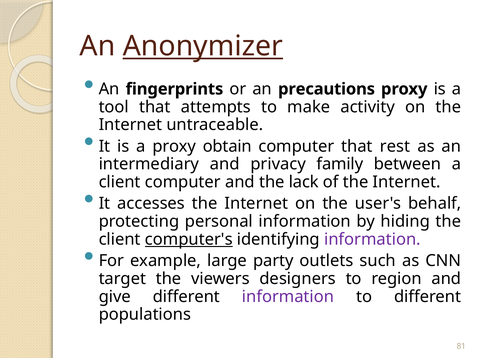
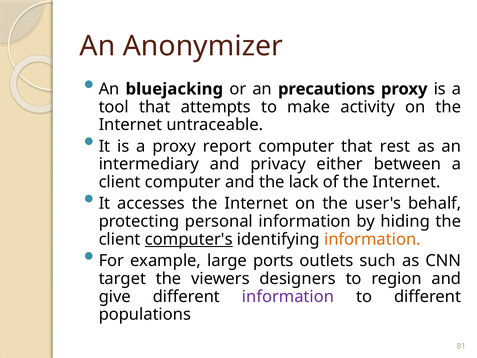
Anonymizer underline: present -> none
fingerprints: fingerprints -> bluejacking
obtain: obtain -> report
family: family -> either
information at (372, 239) colour: purple -> orange
party: party -> ports
